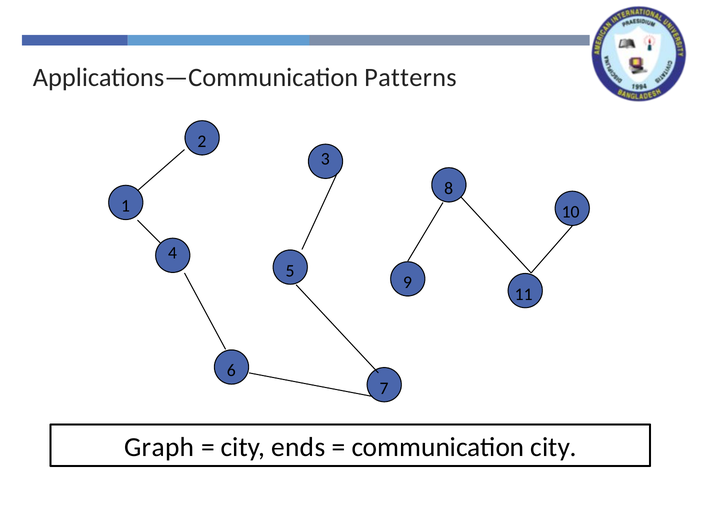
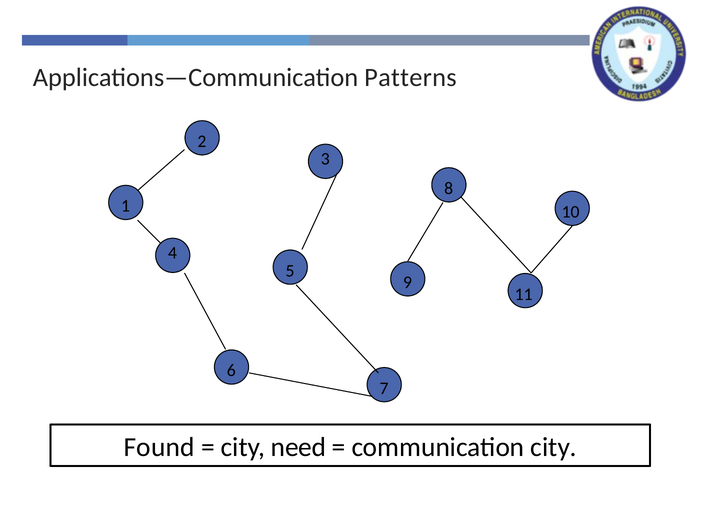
Graph: Graph -> Found
ends: ends -> need
